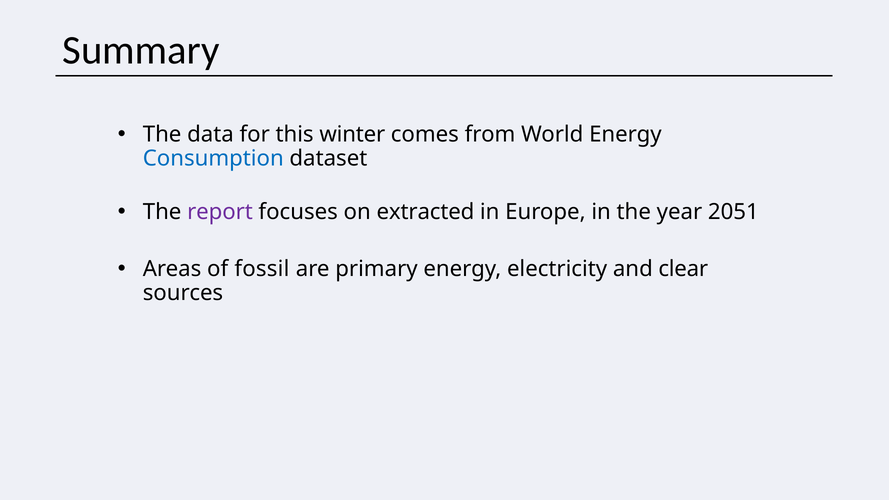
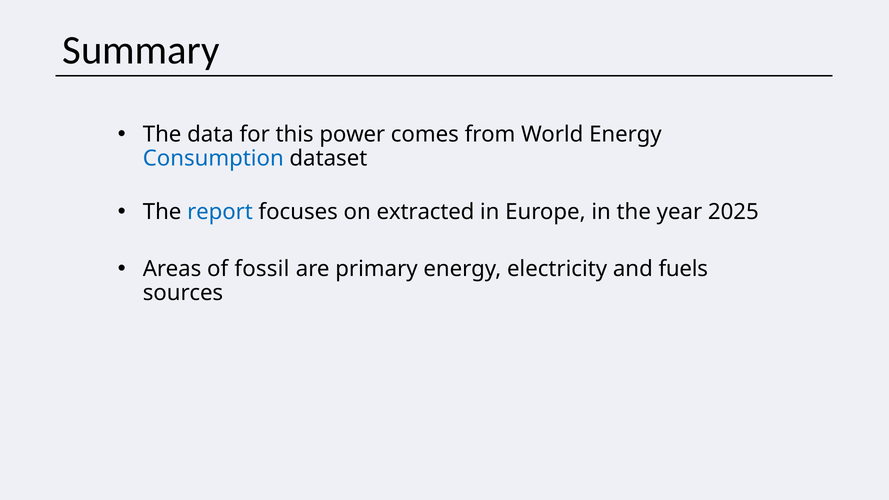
winter: winter -> power
report colour: purple -> blue
2051: 2051 -> 2025
clear: clear -> fuels
